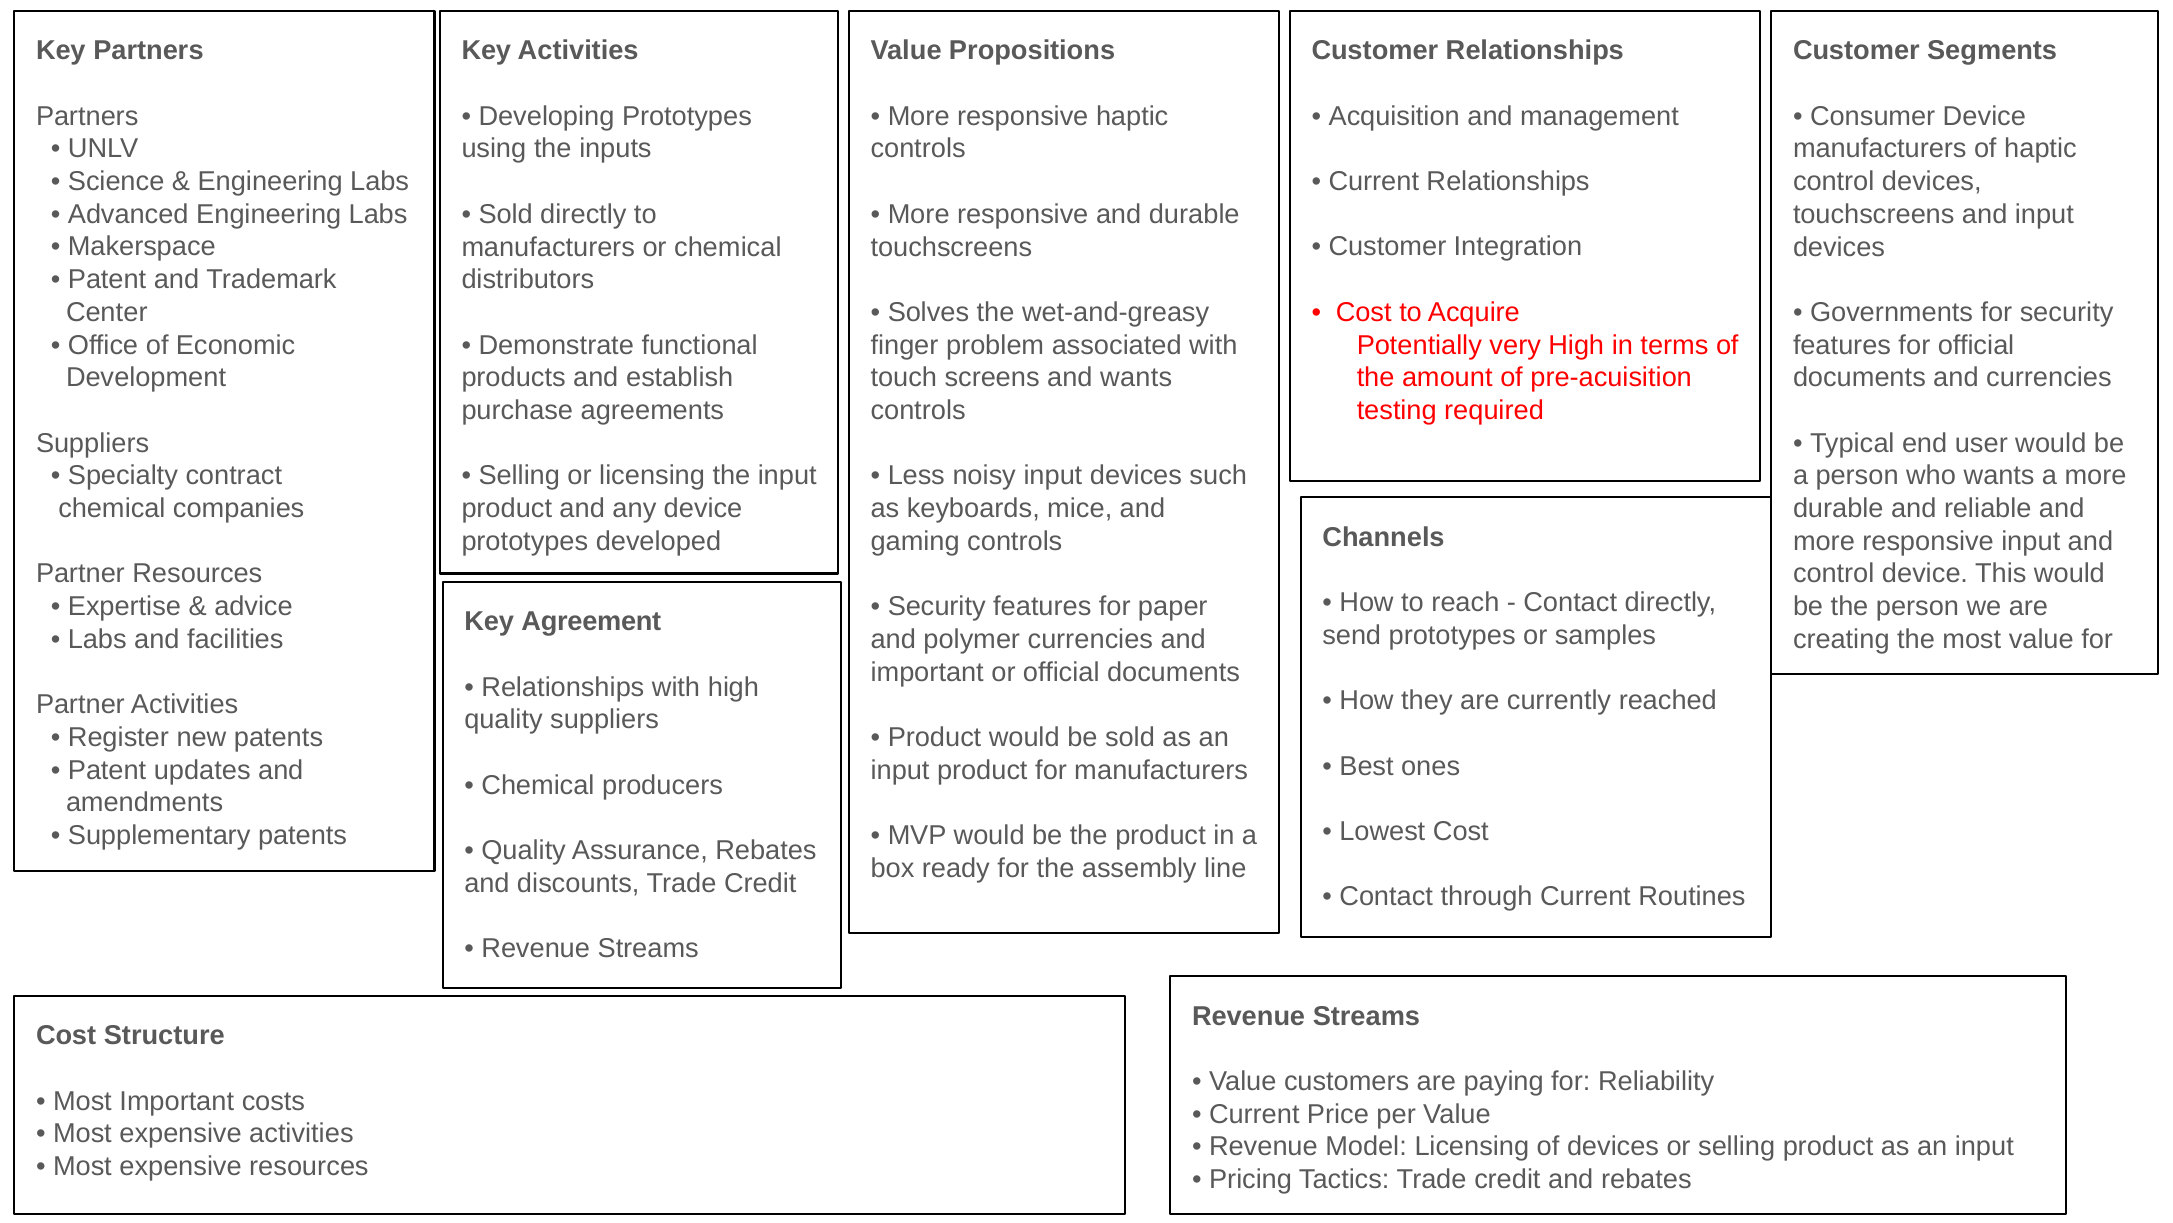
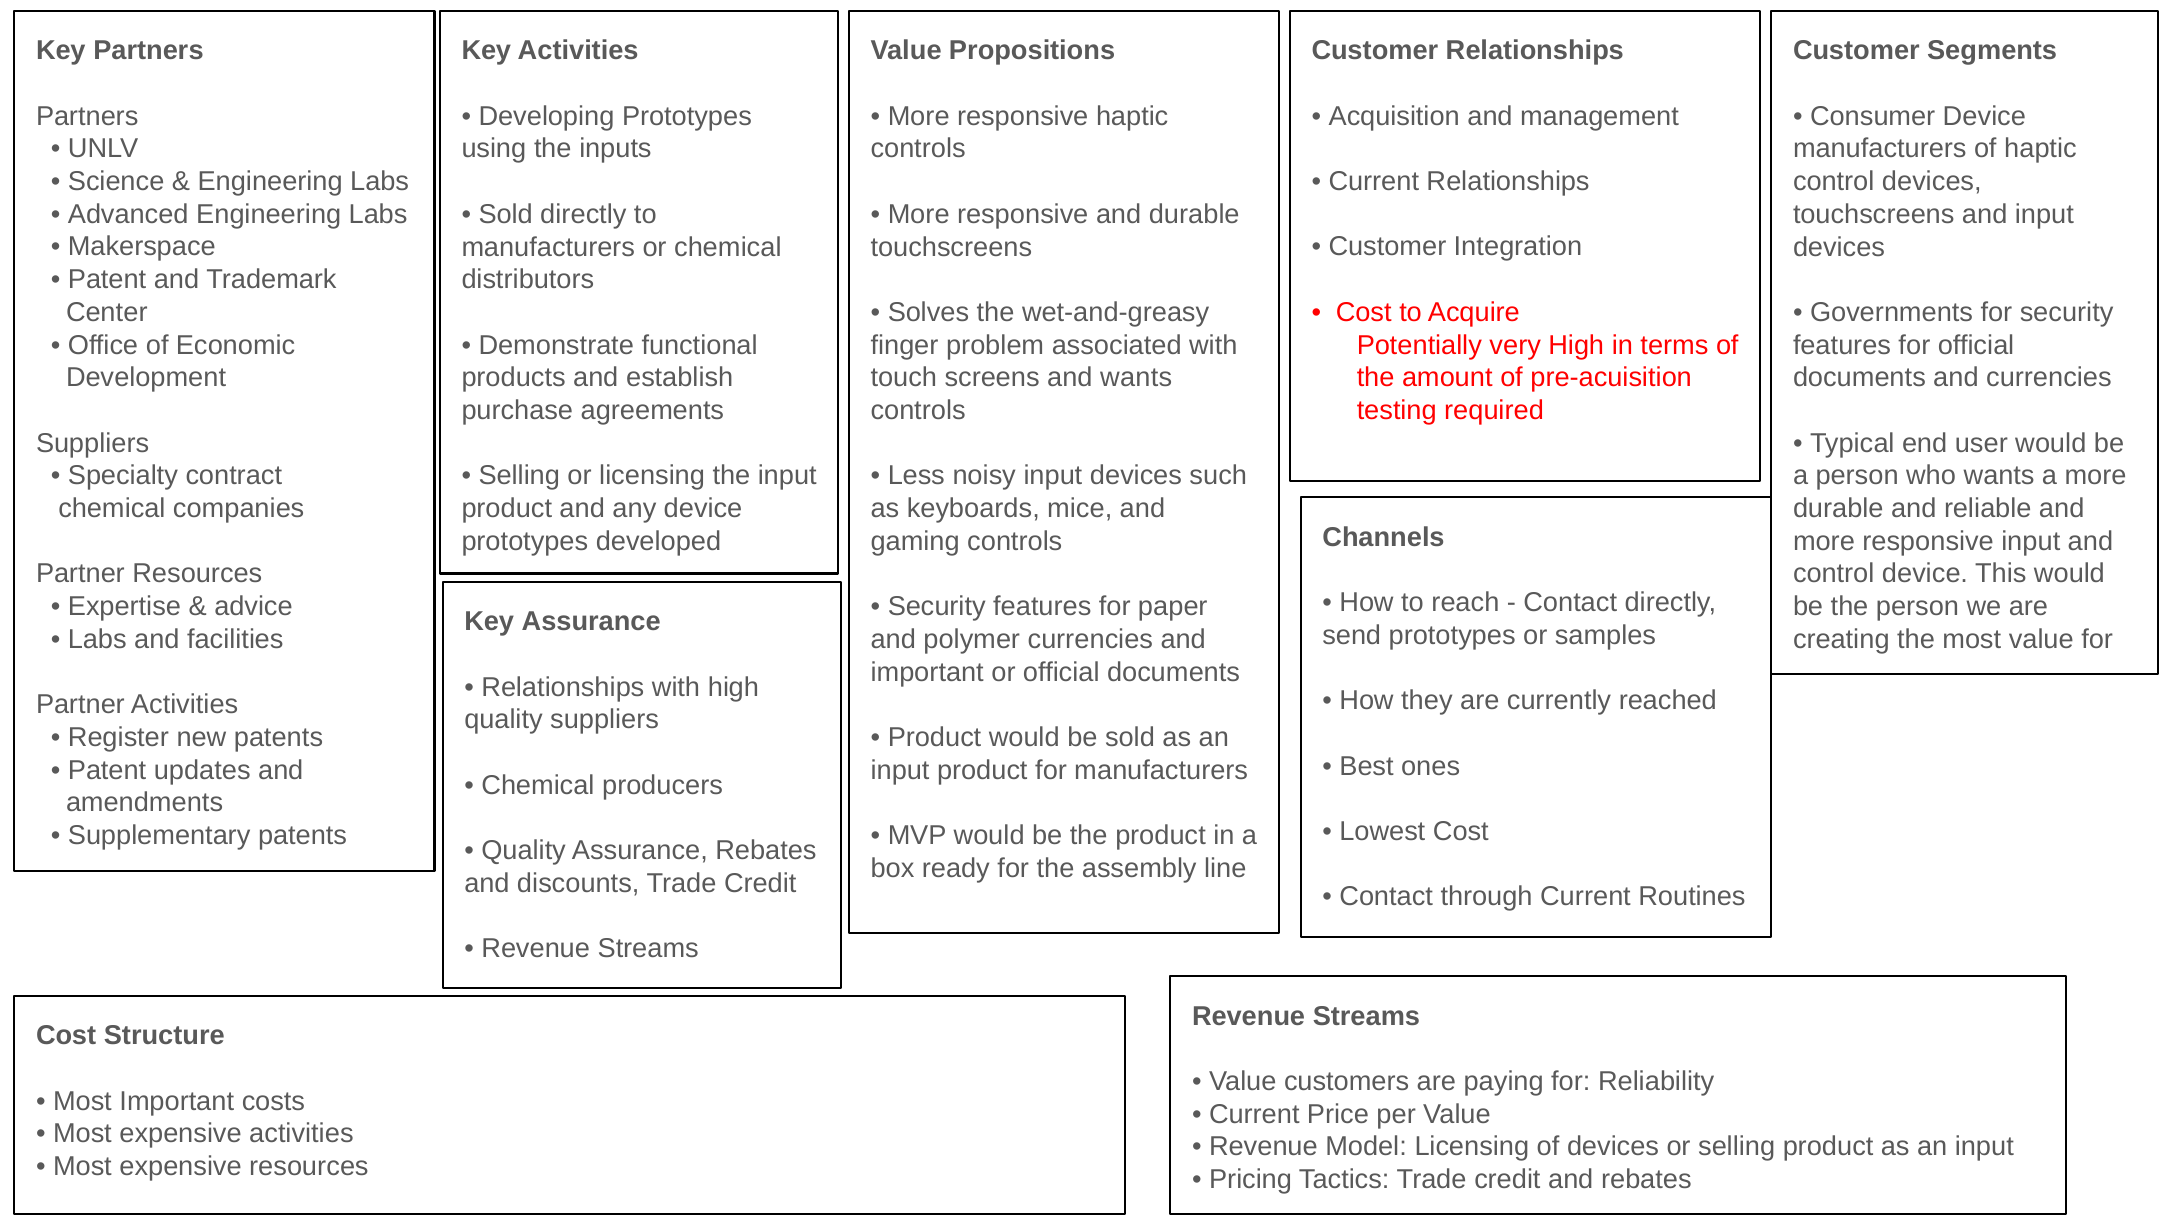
Key Agreement: Agreement -> Assurance
